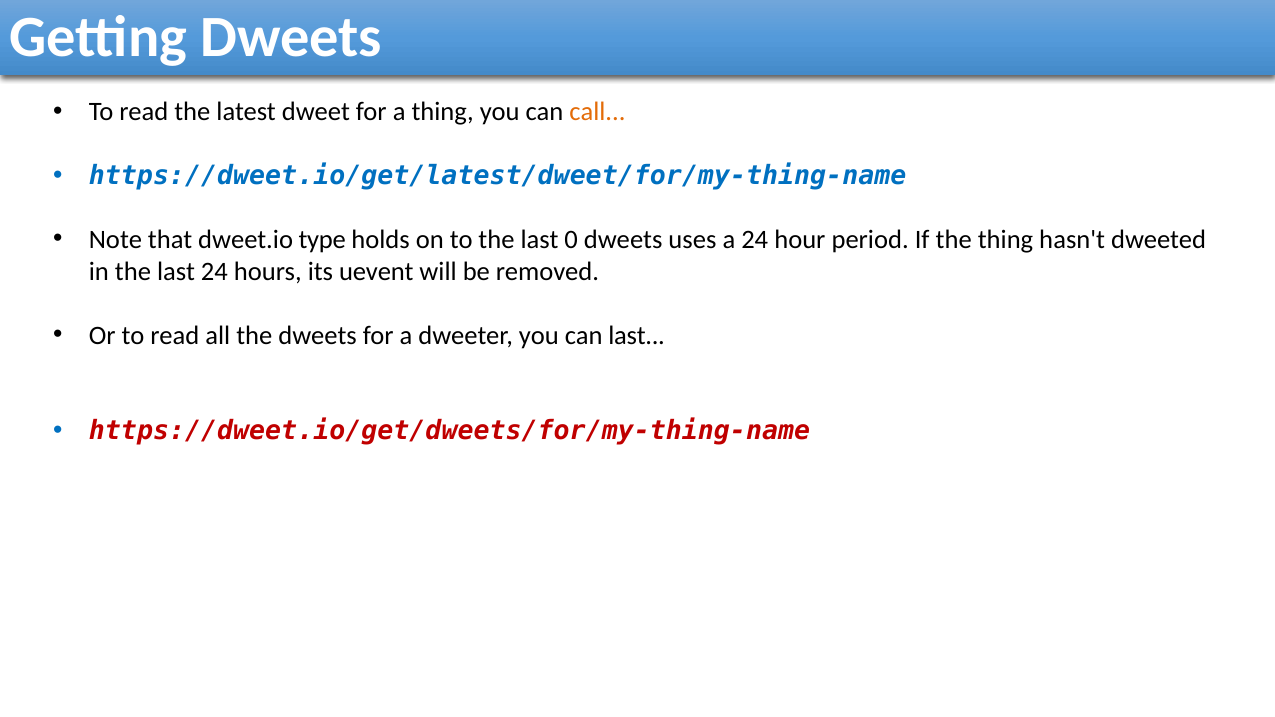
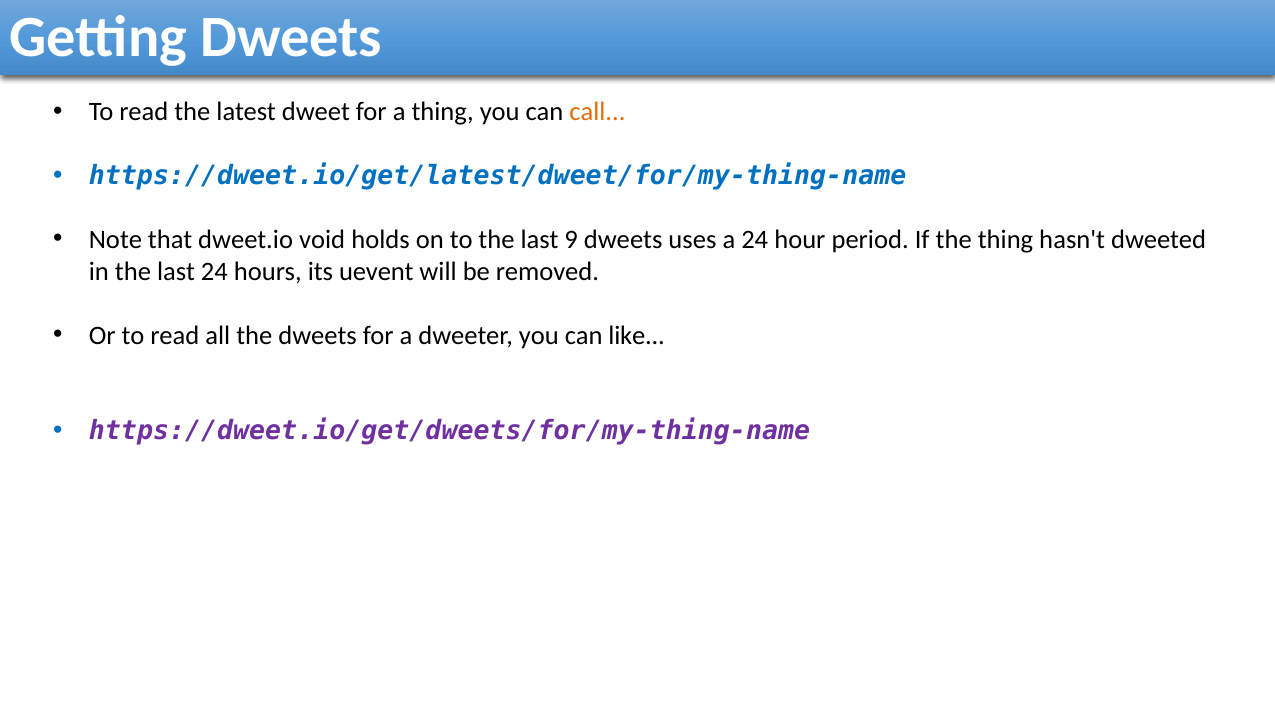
type: type -> void
0: 0 -> 9
can last: last -> like
https://dweet.io/get/dweets/for/my-thing-name colour: red -> purple
